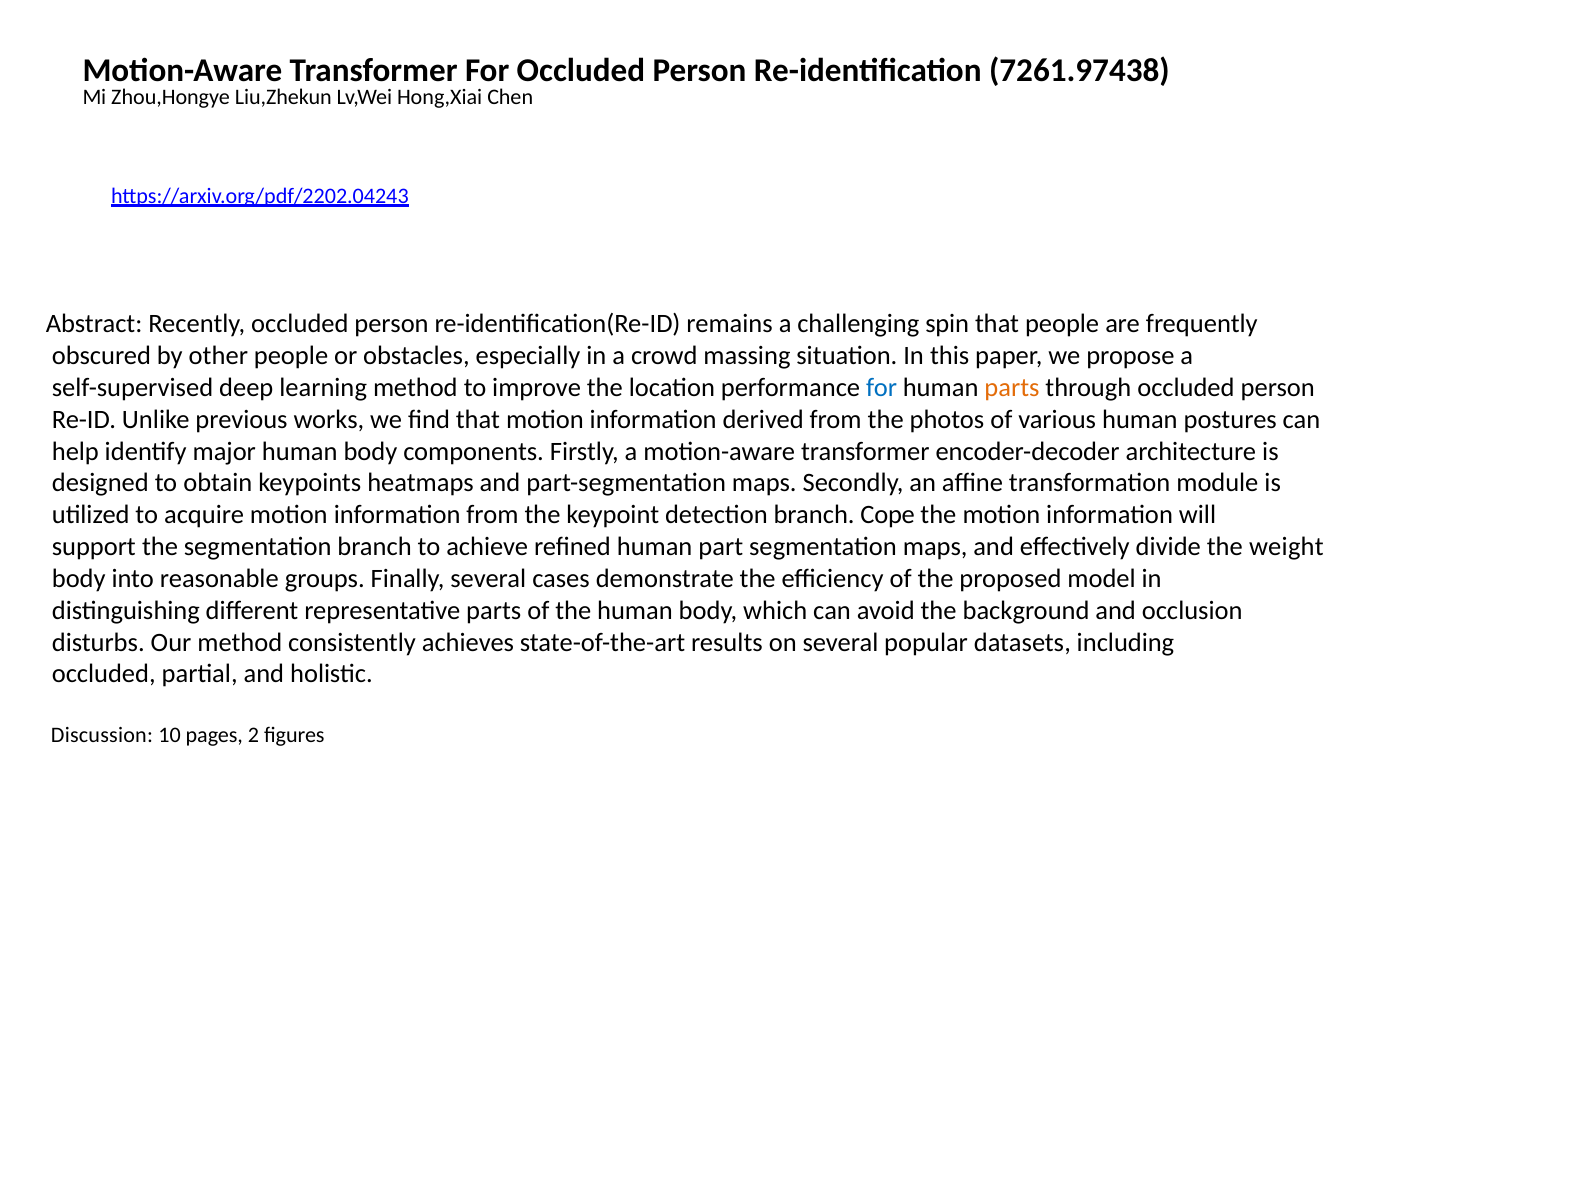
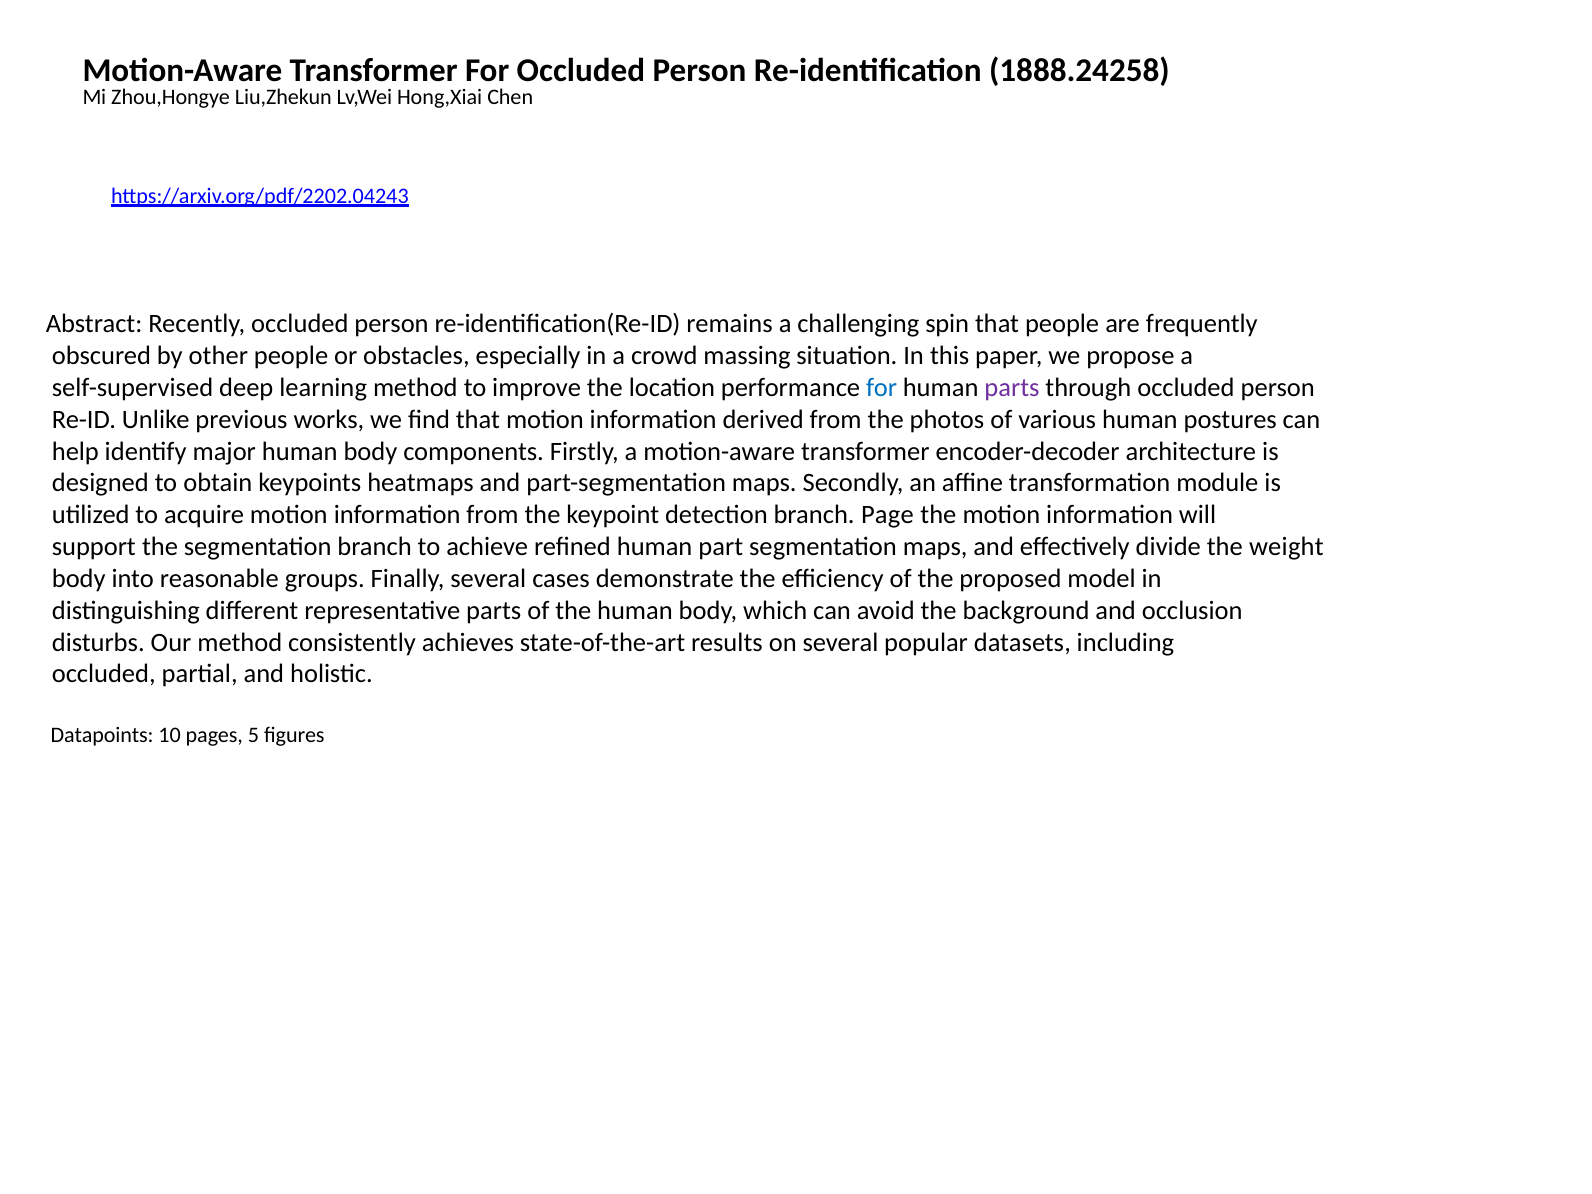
7261.97438: 7261.97438 -> 1888.24258
parts at (1012, 388) colour: orange -> purple
Cope: Cope -> Page
Discussion: Discussion -> Datapoints
2: 2 -> 5
